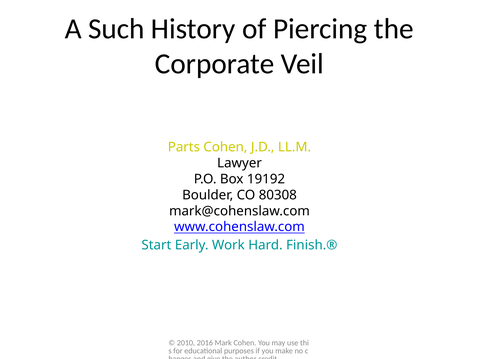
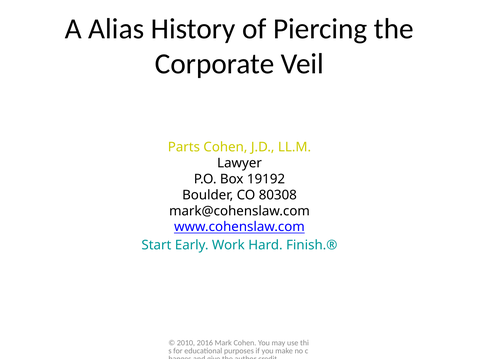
Such: Such -> Alias
